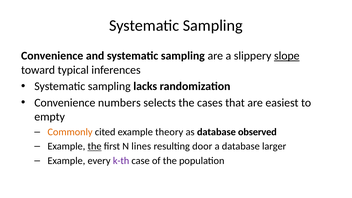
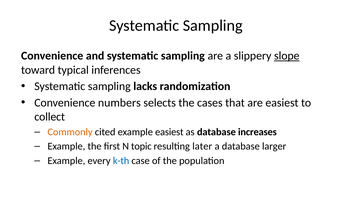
empty: empty -> collect
example theory: theory -> easiest
observed: observed -> increases
the at (95, 146) underline: present -> none
lines: lines -> topic
door: door -> later
k-th colour: purple -> blue
